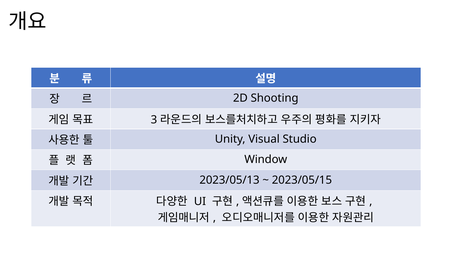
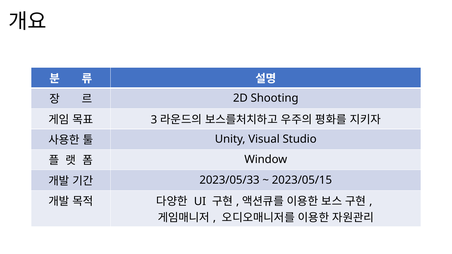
2023/05/13: 2023/05/13 -> 2023/05/33
